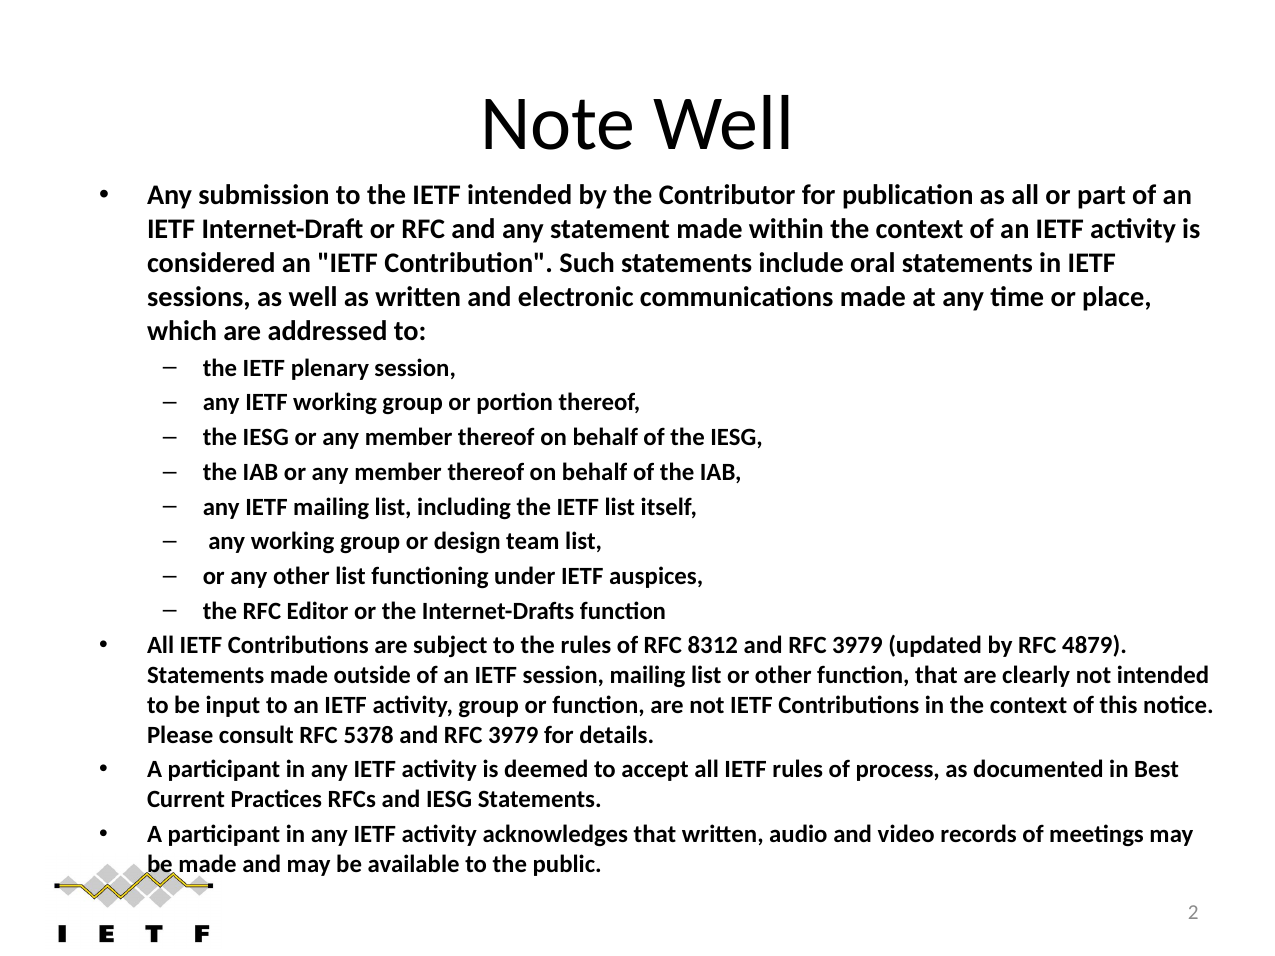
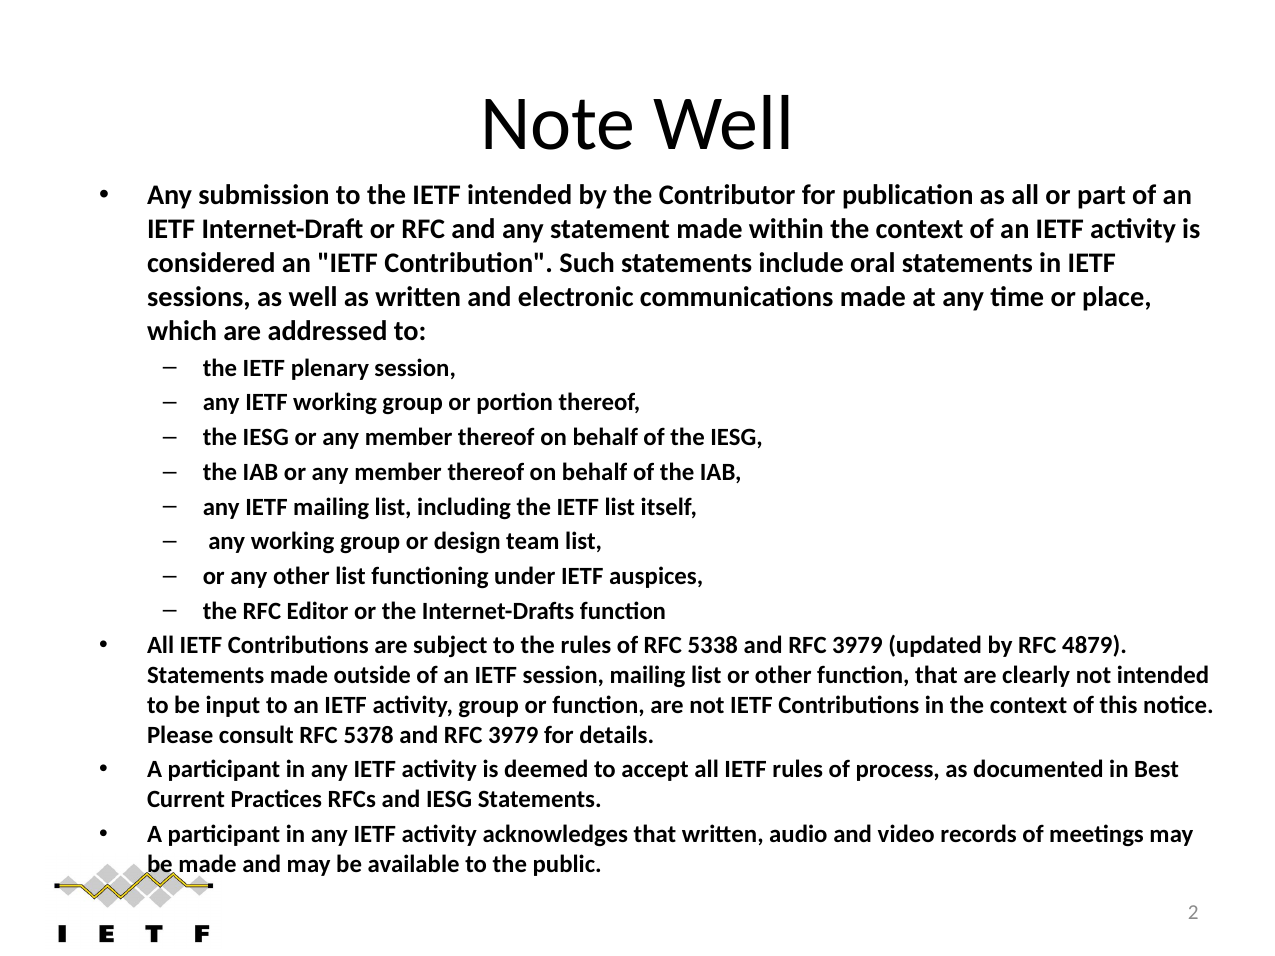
8312: 8312 -> 5338
